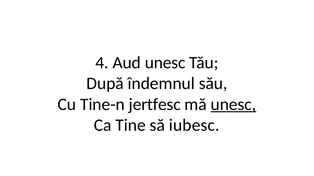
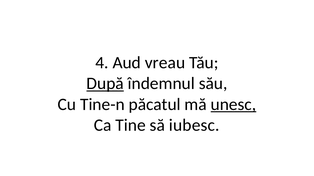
Aud unesc: unesc -> vreau
După underline: none -> present
jertfesc: jertfesc -> păcatul
